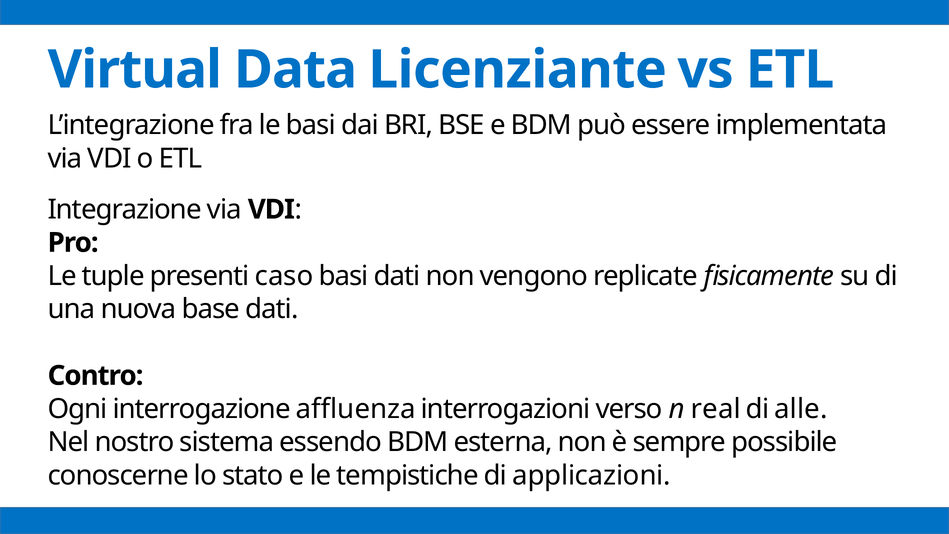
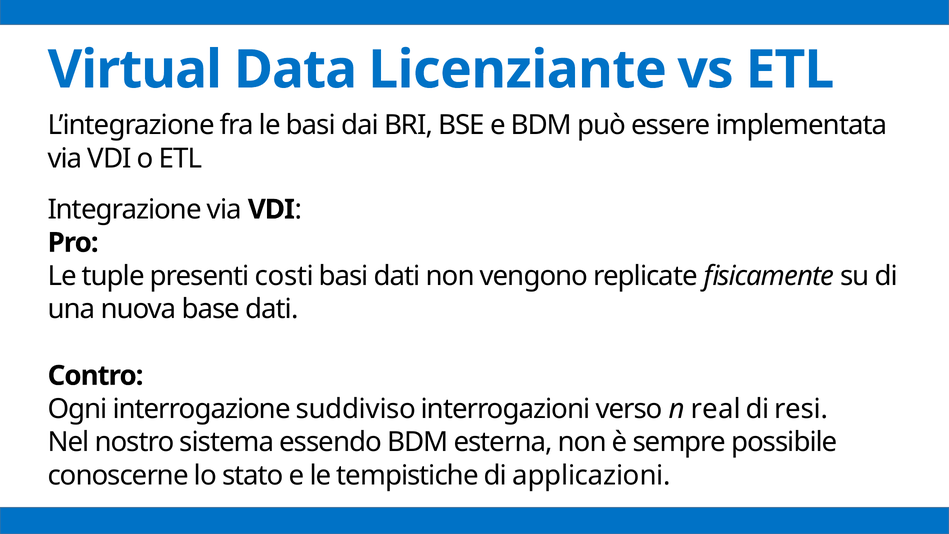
caso: caso -> costi
affluenza: affluenza -> suddiviso
alle: alle -> resi
